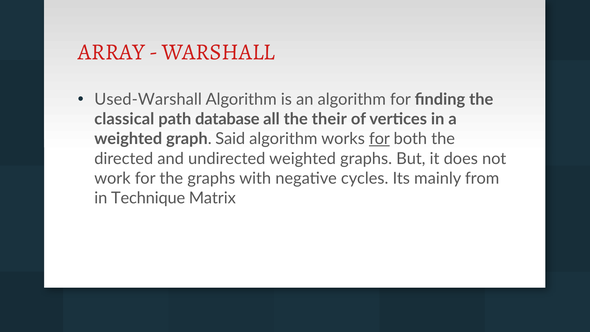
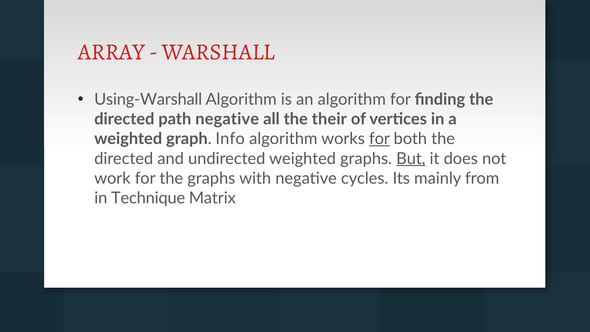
Used-Warshall: Used-Warshall -> Using-Warshall
classical at (124, 119): classical -> directed
path database: database -> negative
Said: Said -> Info
But underline: none -> present
